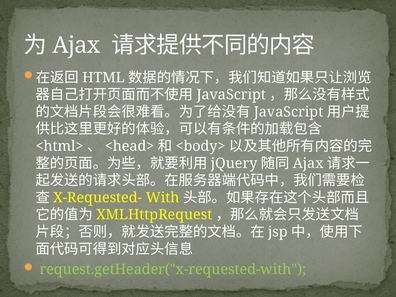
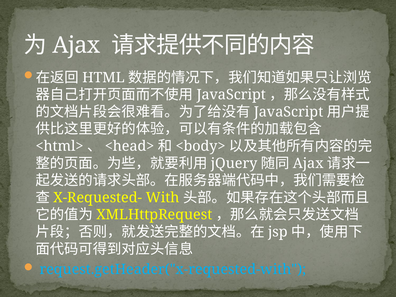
request.getHeader("x-requested-with colour: light green -> light blue
